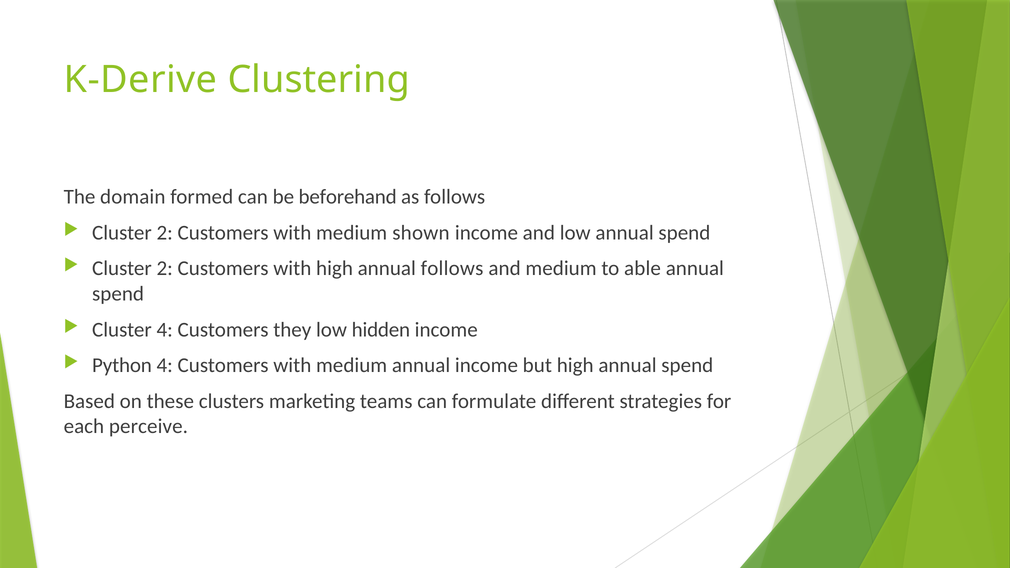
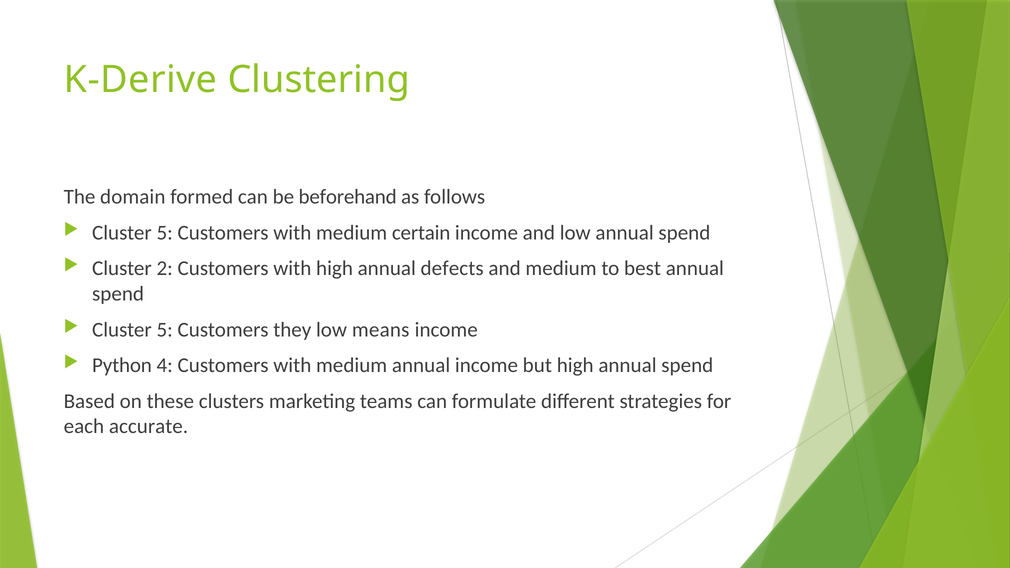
2 at (165, 233): 2 -> 5
shown: shown -> certain
annual follows: follows -> defects
able: able -> best
4 at (165, 330): 4 -> 5
hidden: hidden -> means
perceive: perceive -> accurate
